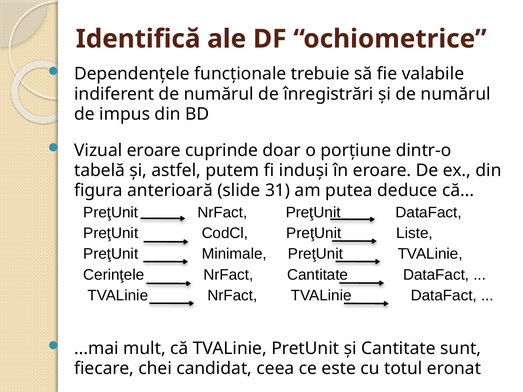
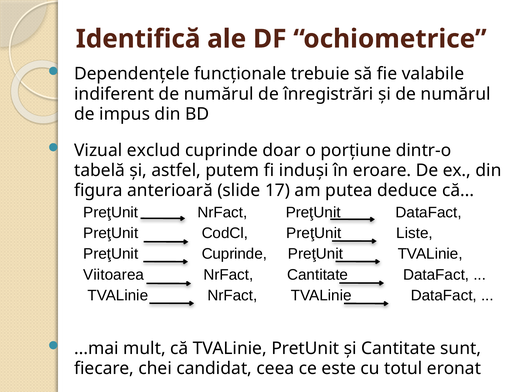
Vizual eroare: eroare -> exclud
31: 31 -> 17
PreţUnit Minimale: Minimale -> Cuprinde
Cerinţele: Cerinţele -> Viitoarea
